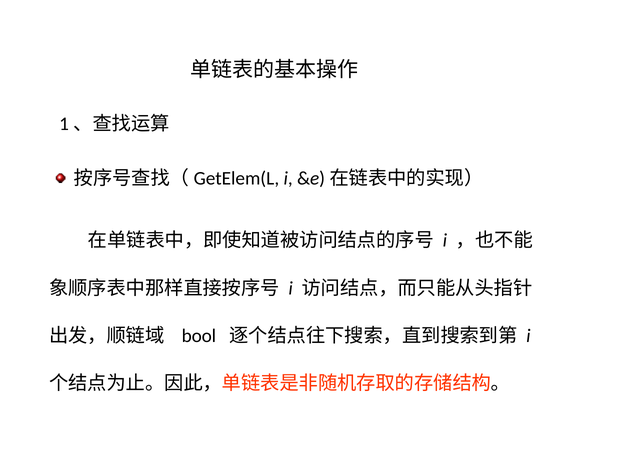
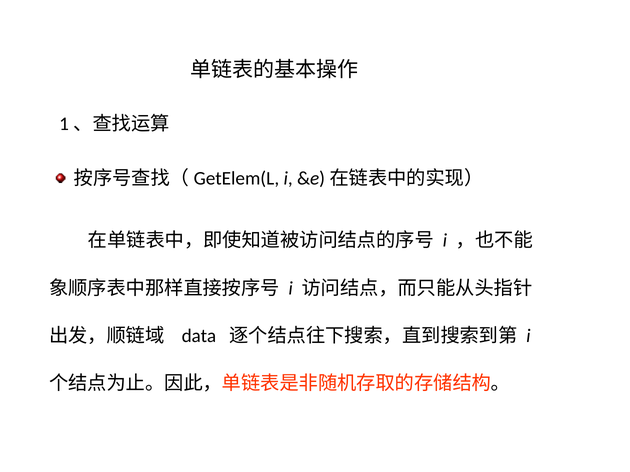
bool: bool -> data
